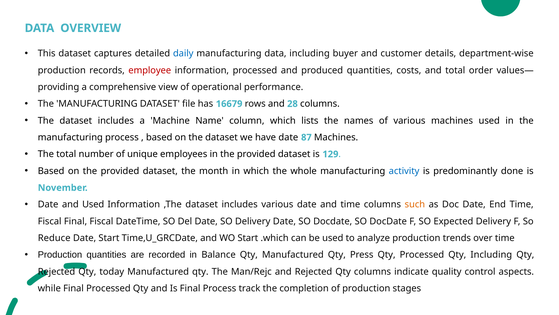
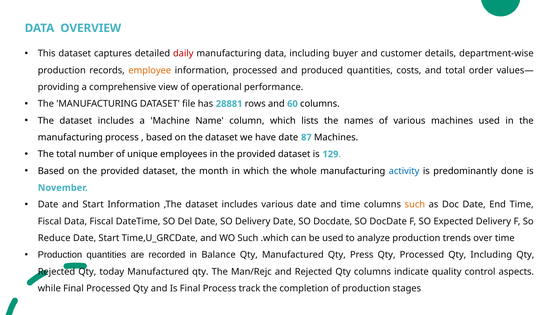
daily colour: blue -> red
employee colour: red -> orange
16679: 16679 -> 28881
28: 28 -> 60
and Used: Used -> Start
Fiscal Final: Final -> Data
WO Start: Start -> Such
